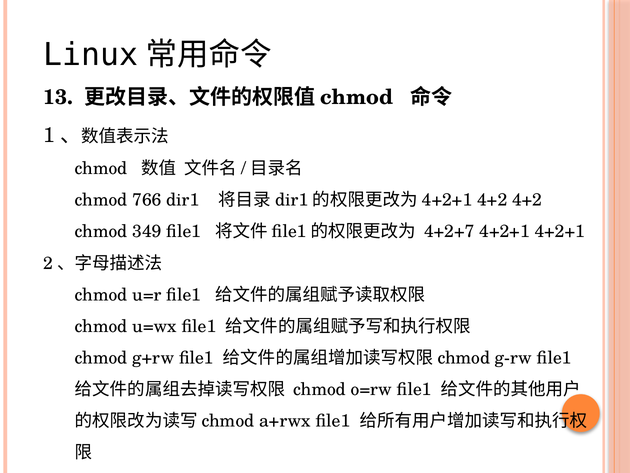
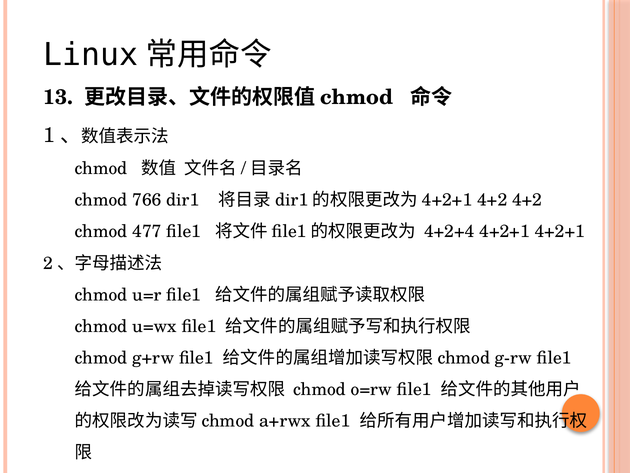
349: 349 -> 477
4+2+7: 4+2+7 -> 4+2+4
